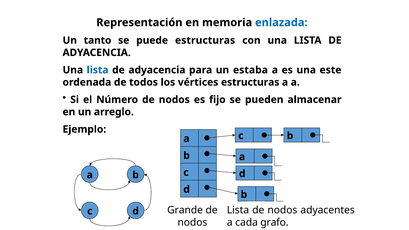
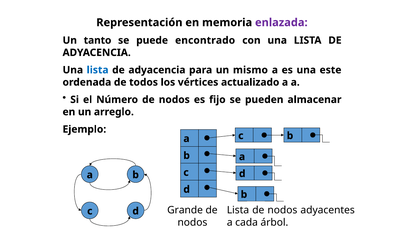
enlazada colour: blue -> purple
puede estructuras: estructuras -> encontrado
estaba: estaba -> mismo
vértices estructuras: estructuras -> actualizado
grafo: grafo -> árbol
